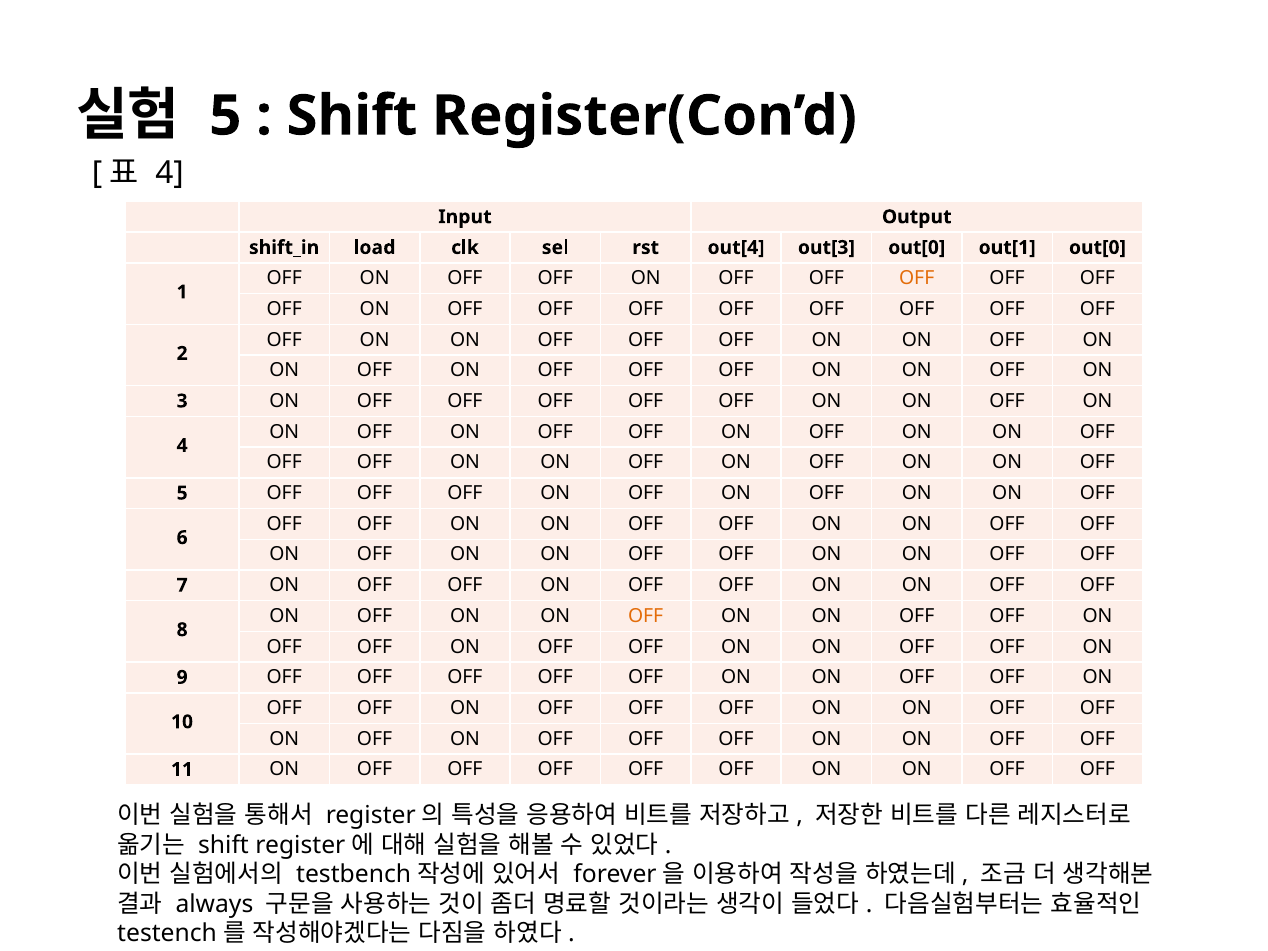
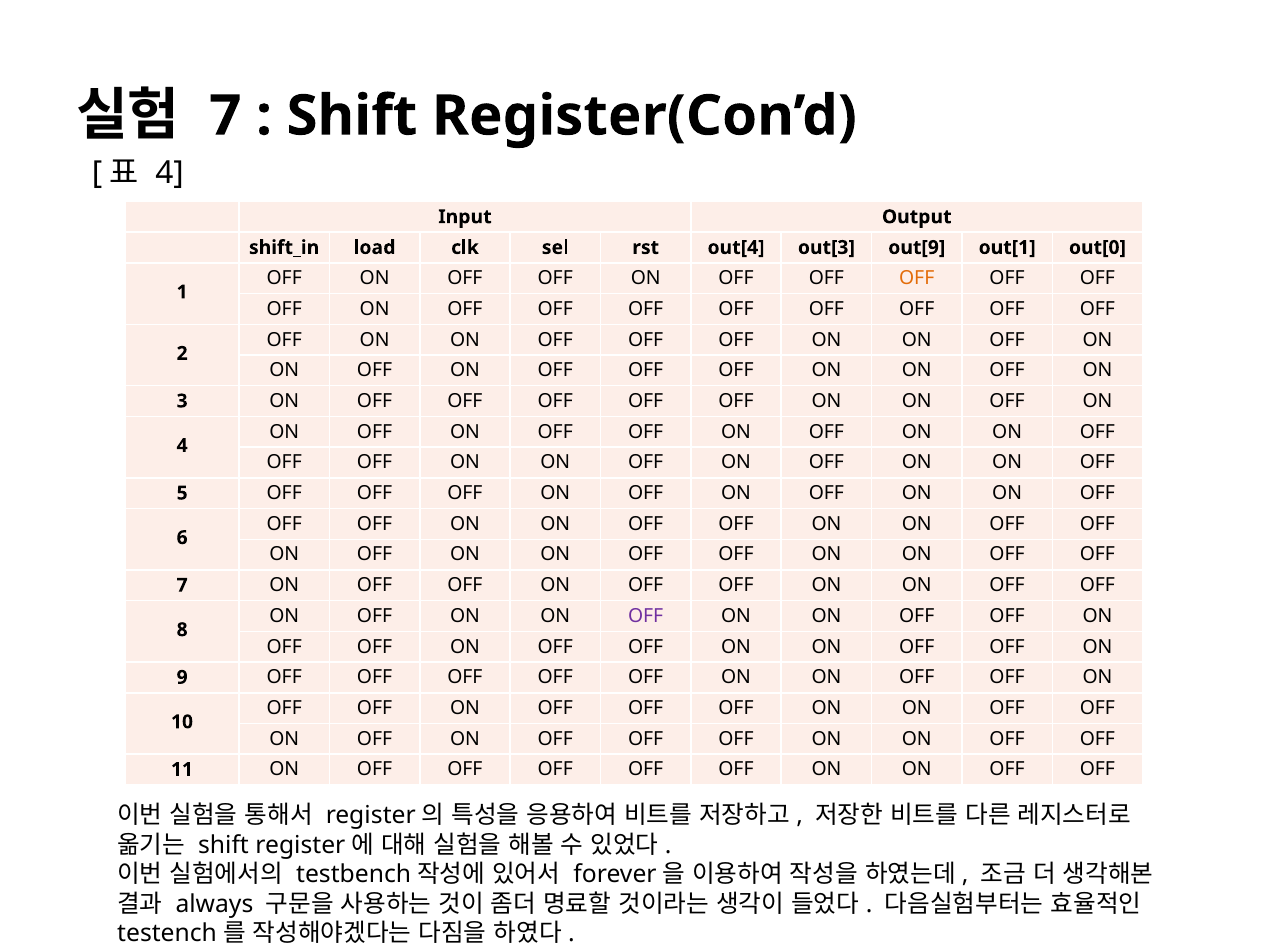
5 at (225, 116): 5 -> 7
out[3 out[0: out[0 -> out[9
OFF at (646, 616) colour: orange -> purple
